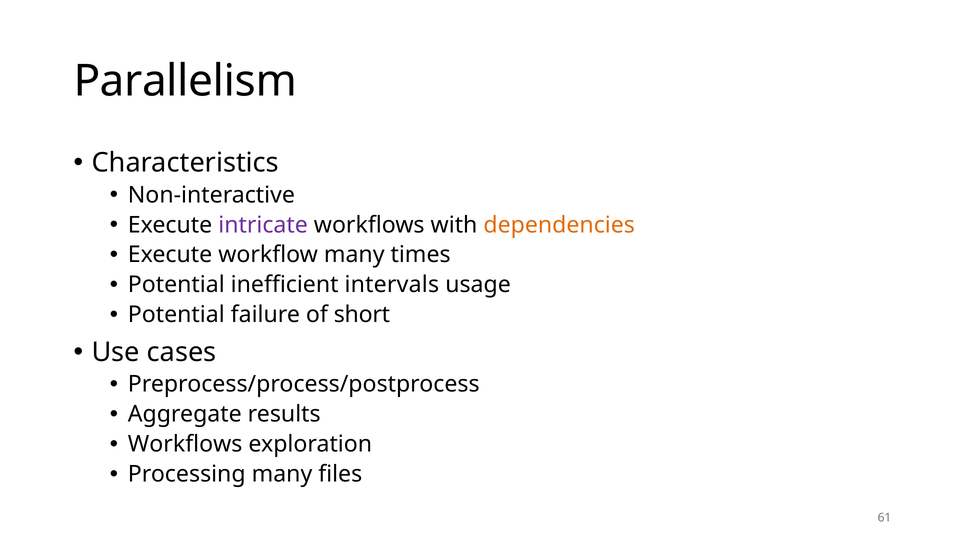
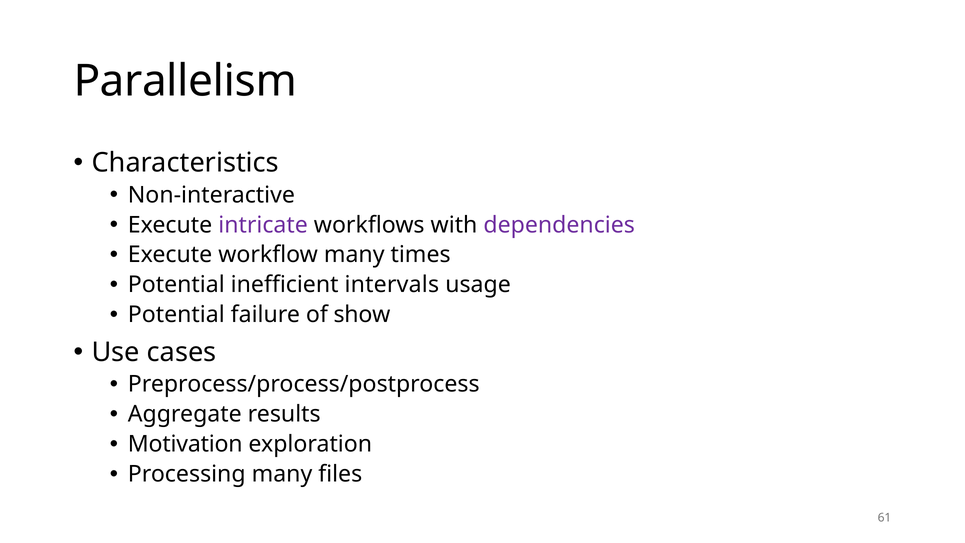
dependencies colour: orange -> purple
short: short -> show
Workflows at (185, 444): Workflows -> Motivation
